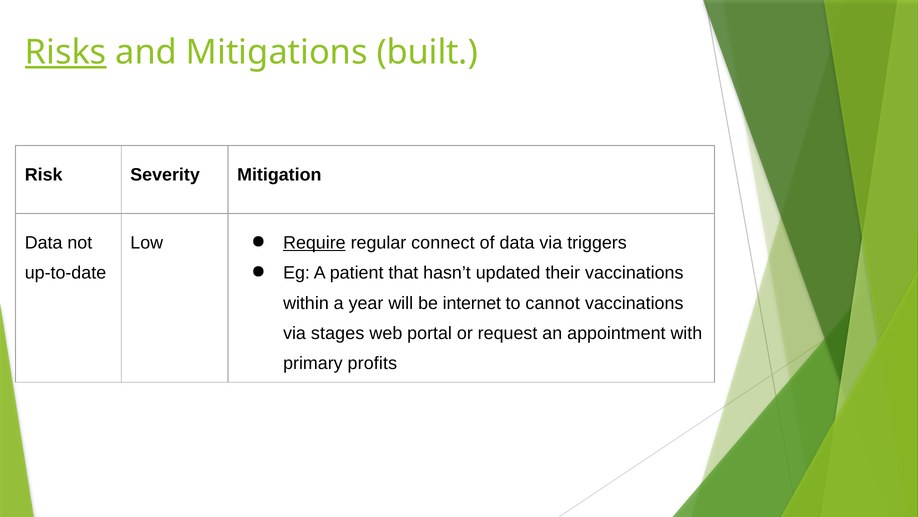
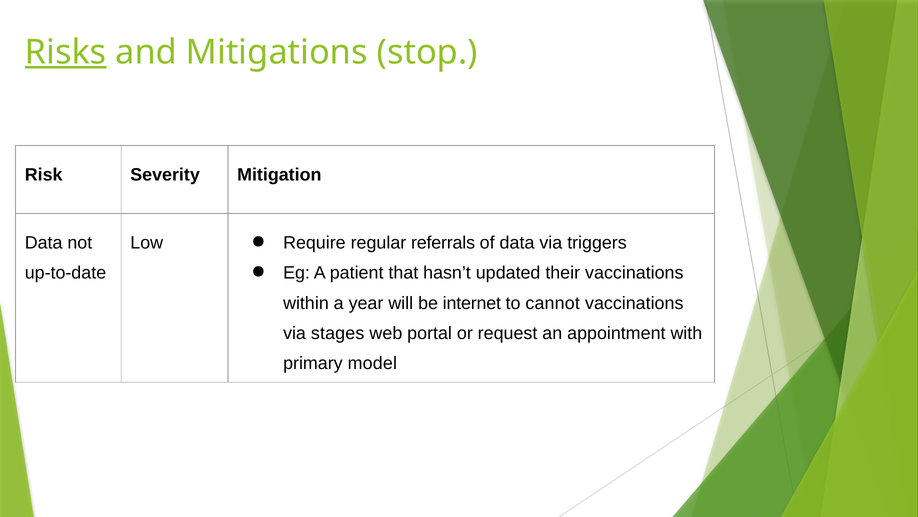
built: built -> stop
Require underline: present -> none
connect: connect -> referrals
profits: profits -> model
